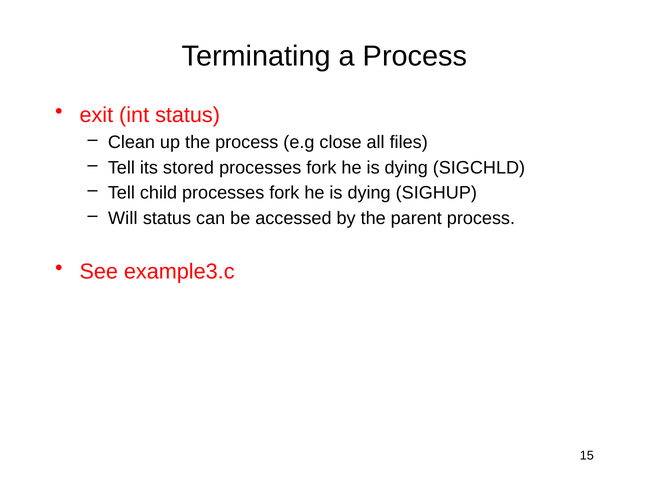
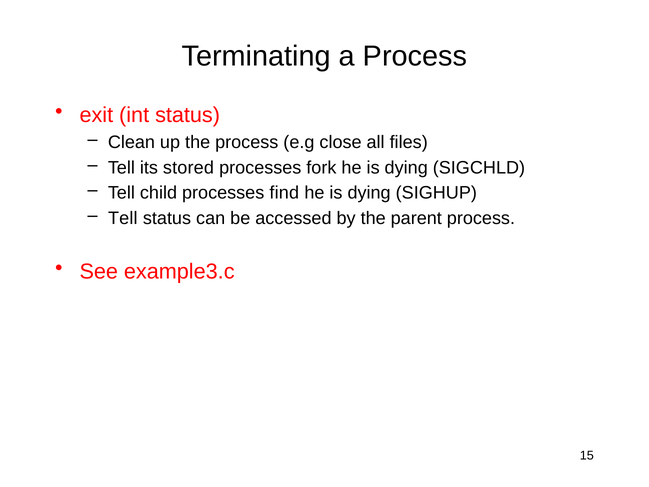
child processes fork: fork -> find
Will at (123, 218): Will -> Tell
